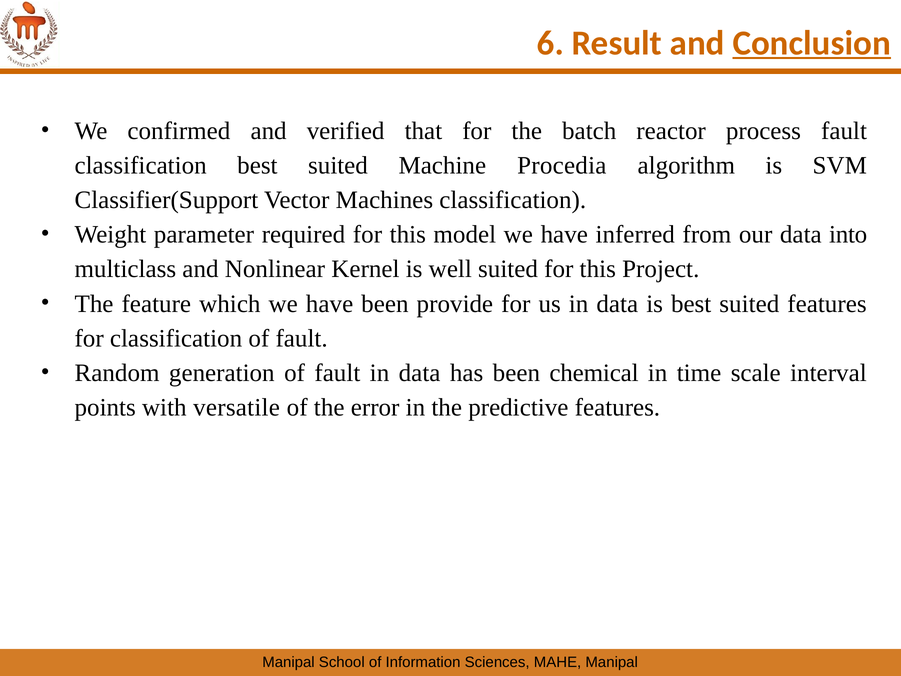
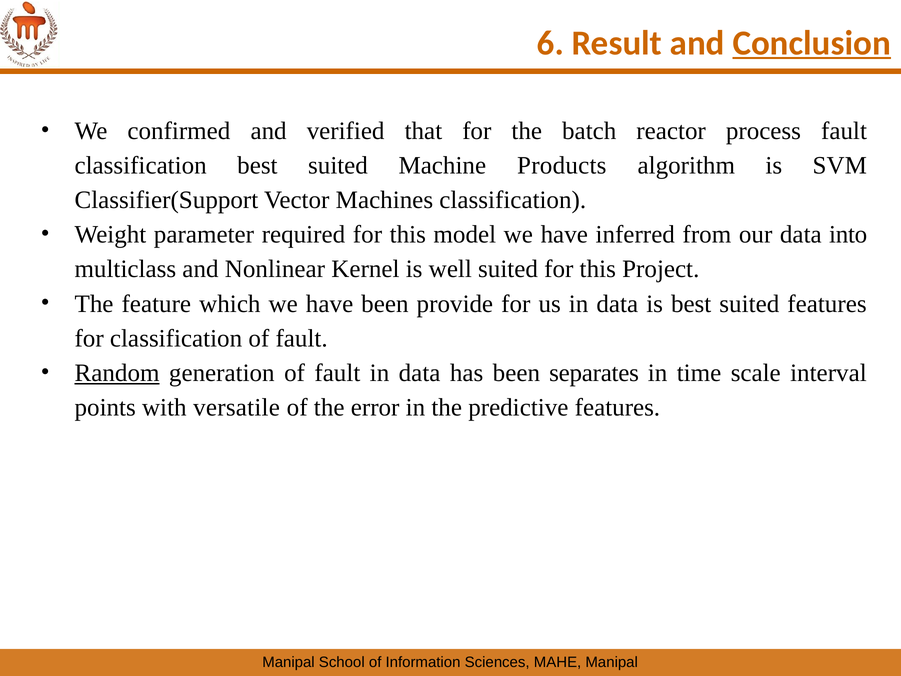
Procedia: Procedia -> Products
Random underline: none -> present
chemical: chemical -> separates
